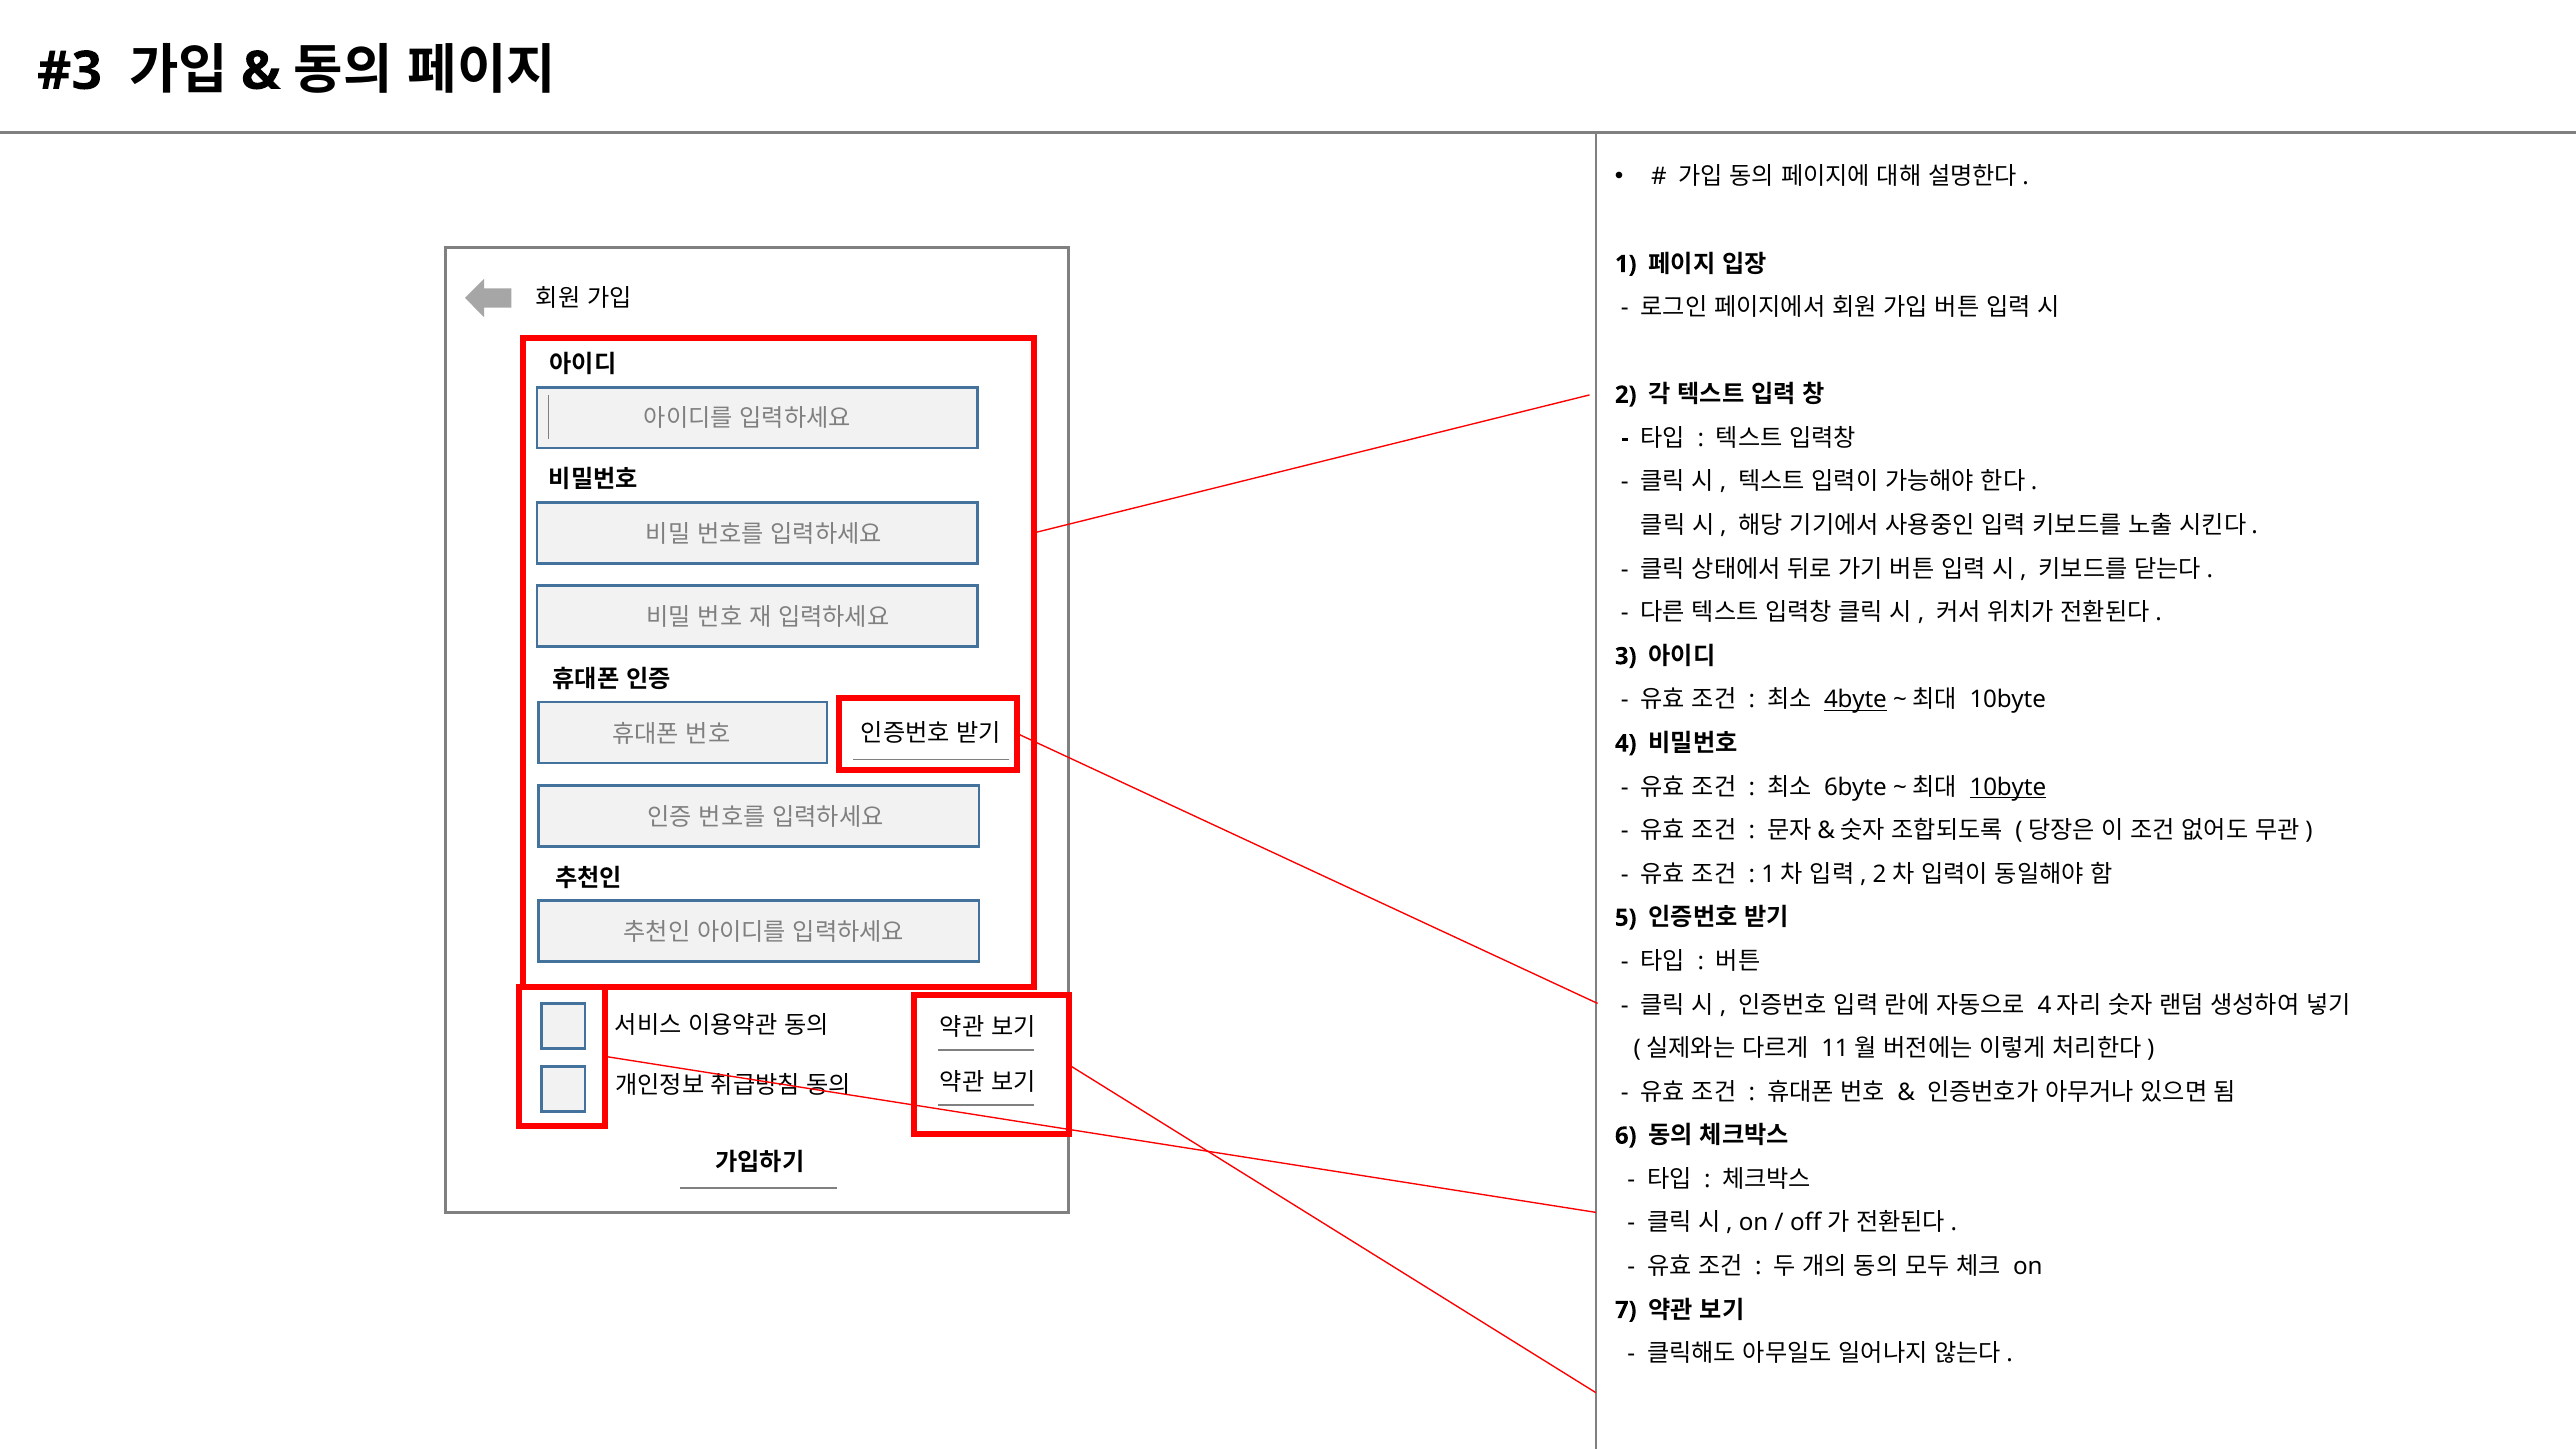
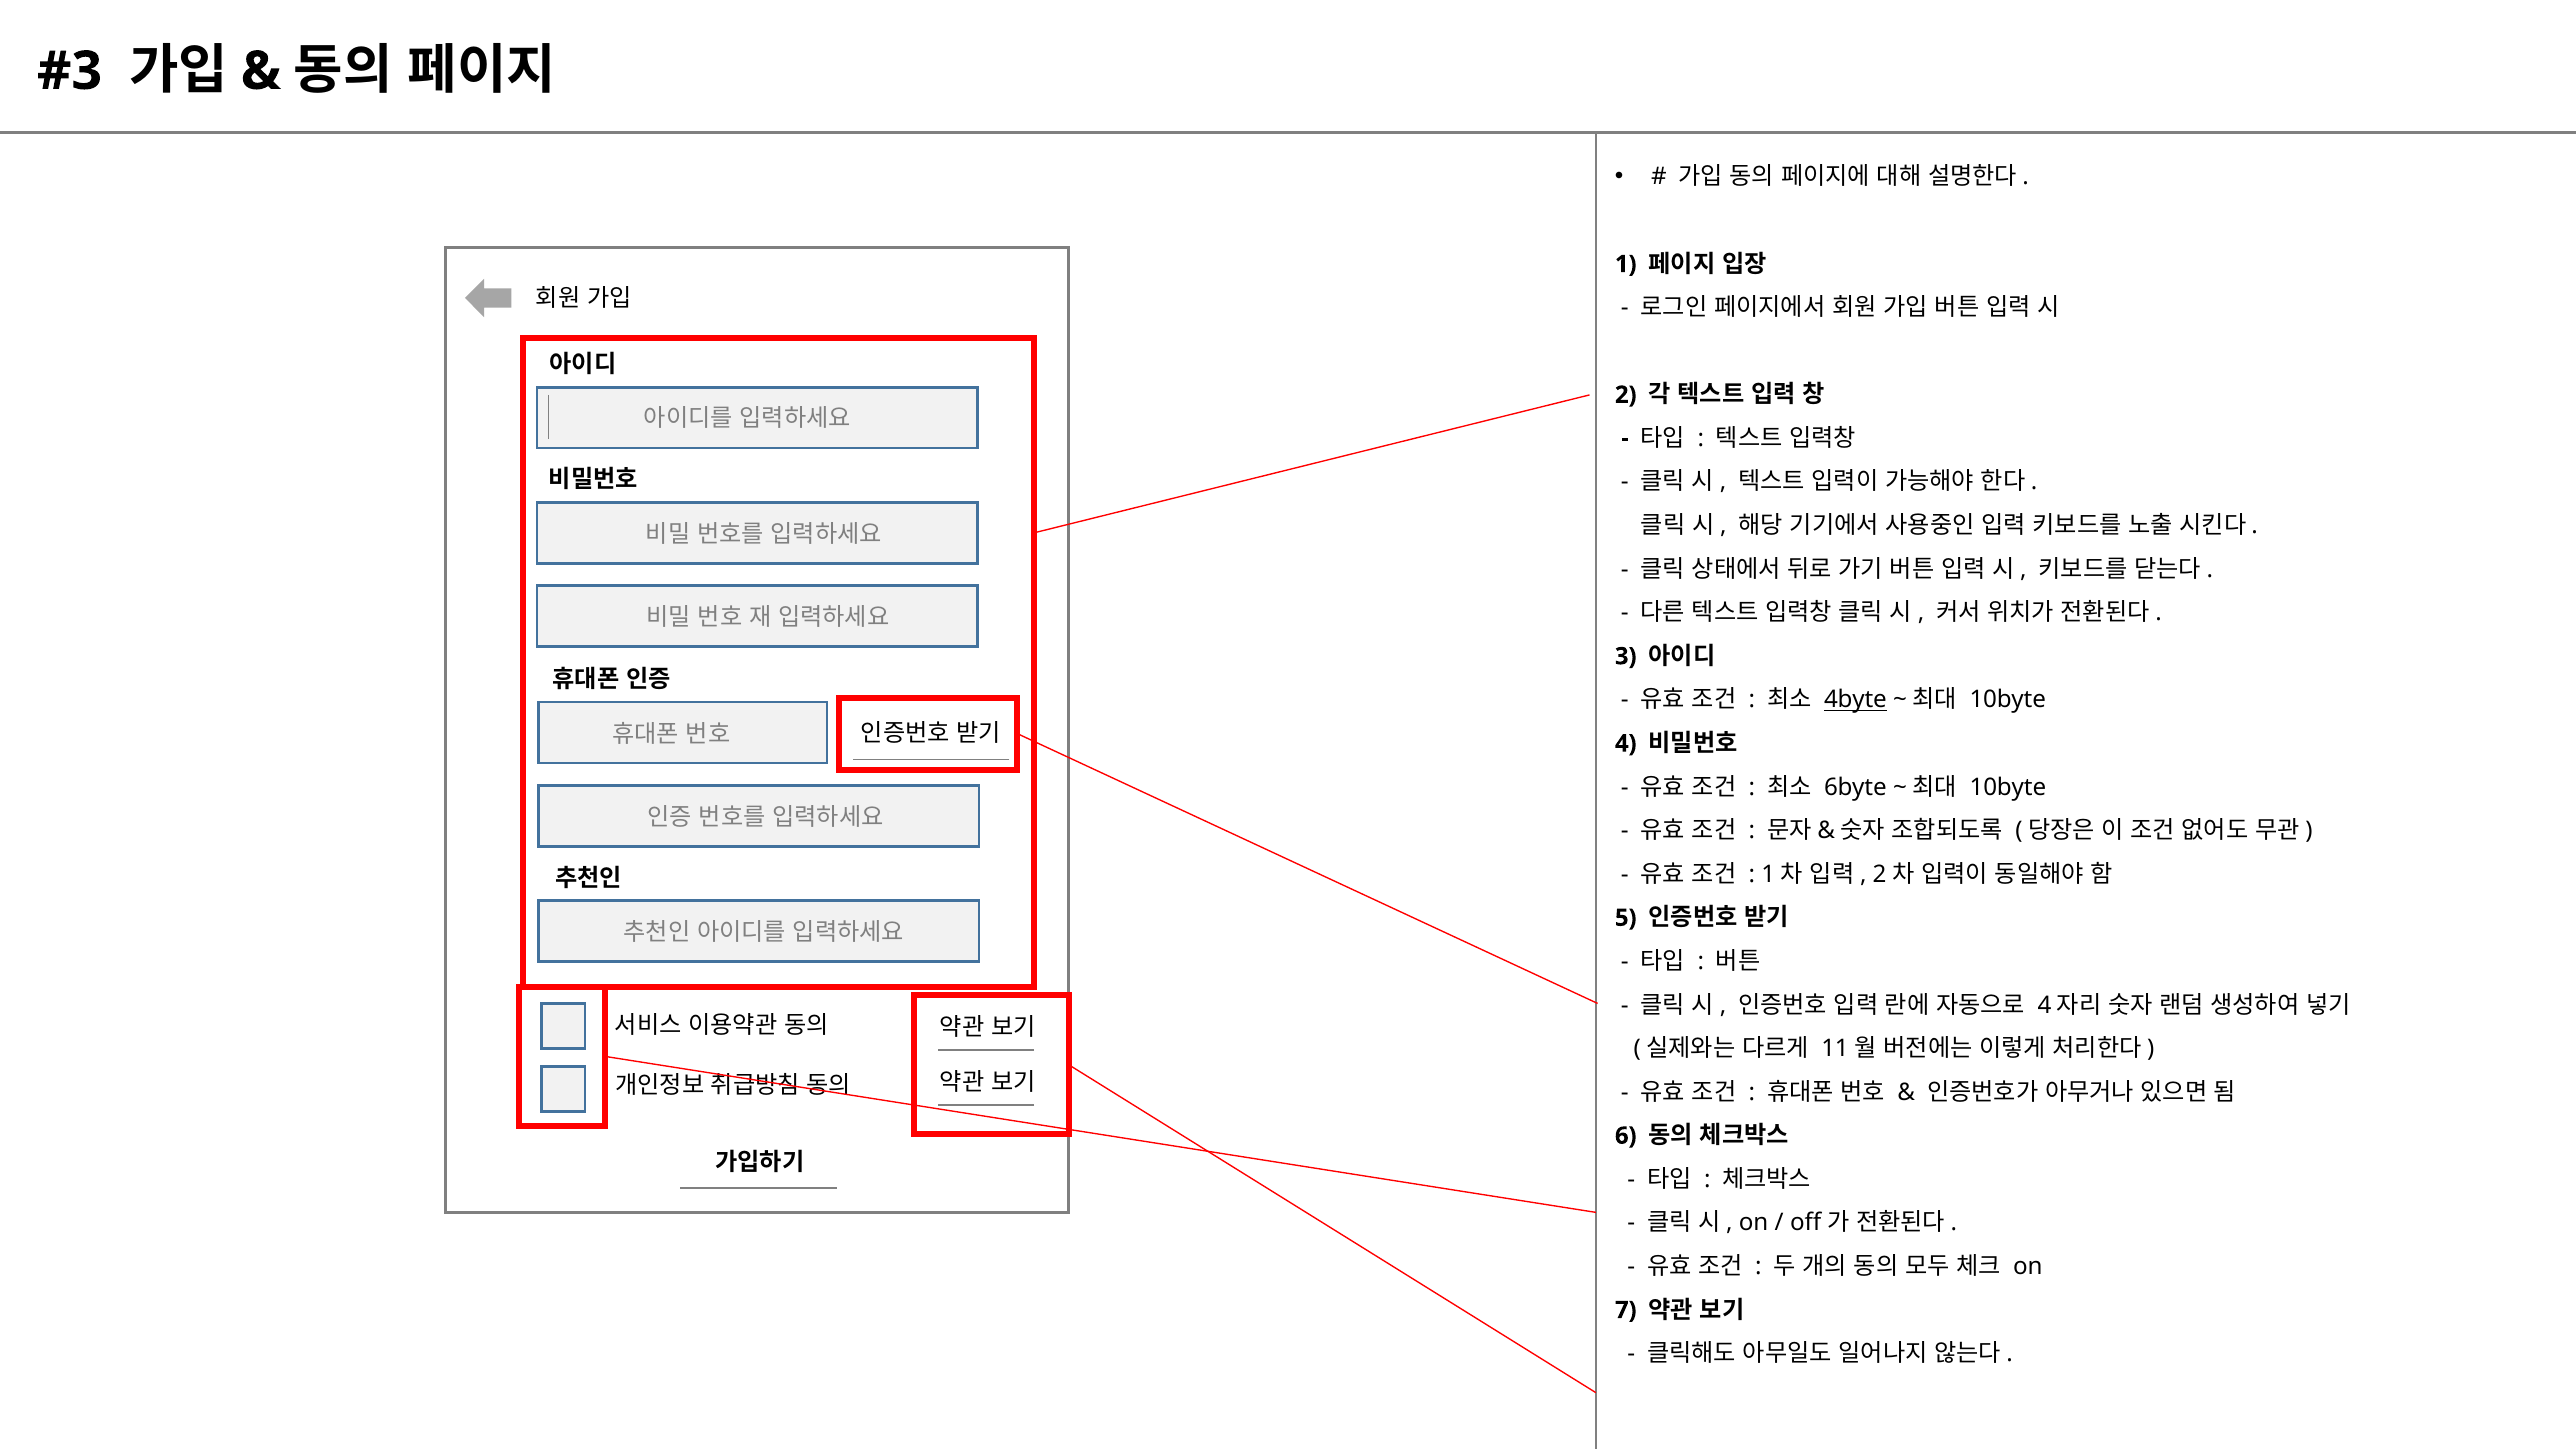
10byte at (2008, 787) underline: present -> none
